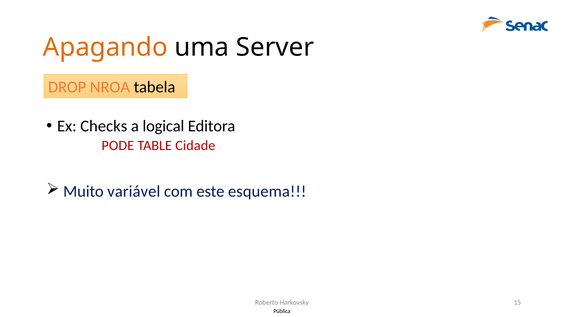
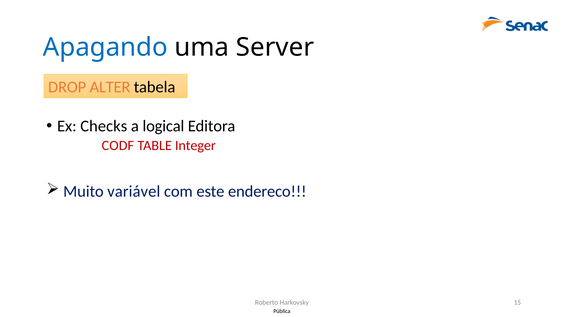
Apagando colour: orange -> blue
NROA: NROA -> ALTER
PODE: PODE -> CODF
Cidade: Cidade -> Integer
esquema: esquema -> endereco
